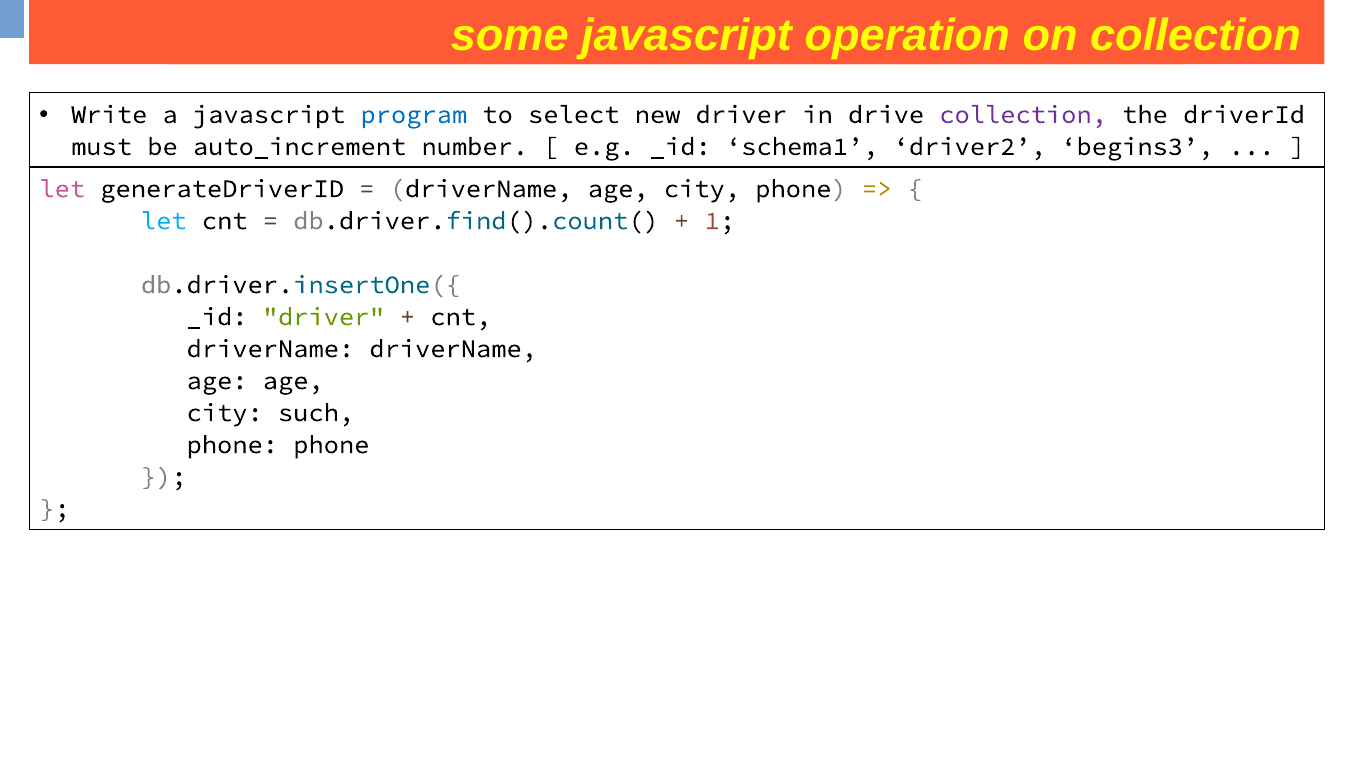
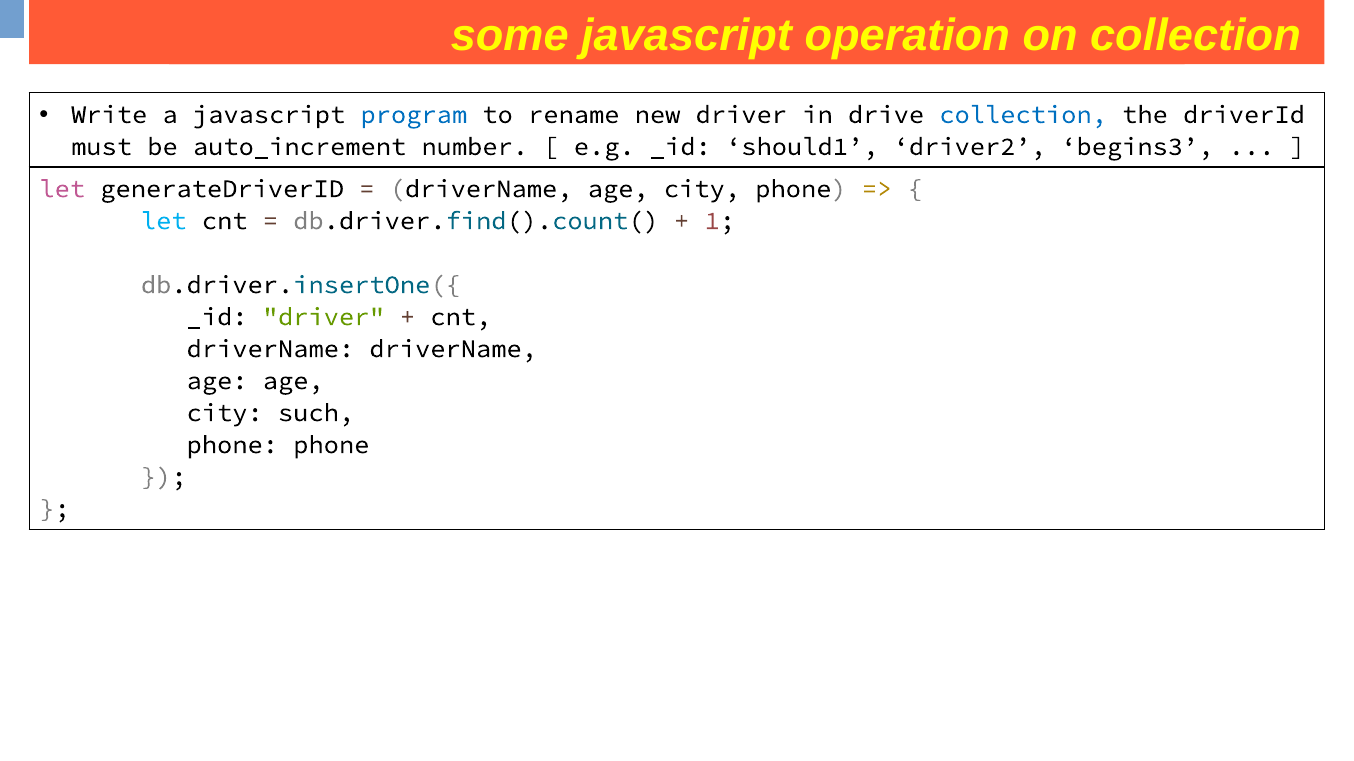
select: select -> rename
collection at (1023, 115) colour: purple -> blue
schema1: schema1 -> should1
